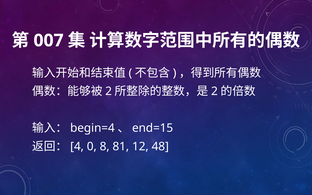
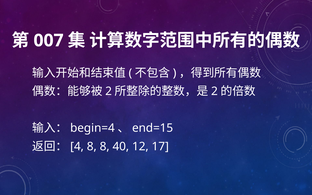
0 at (92, 147): 0 -> 8
81: 81 -> 40
48: 48 -> 17
